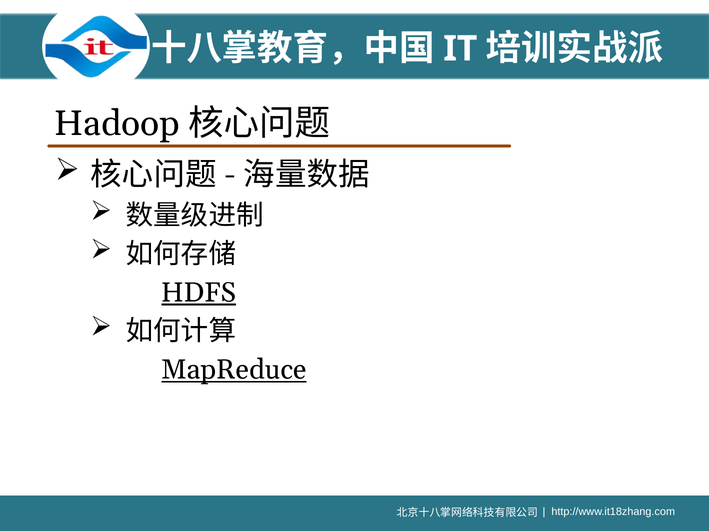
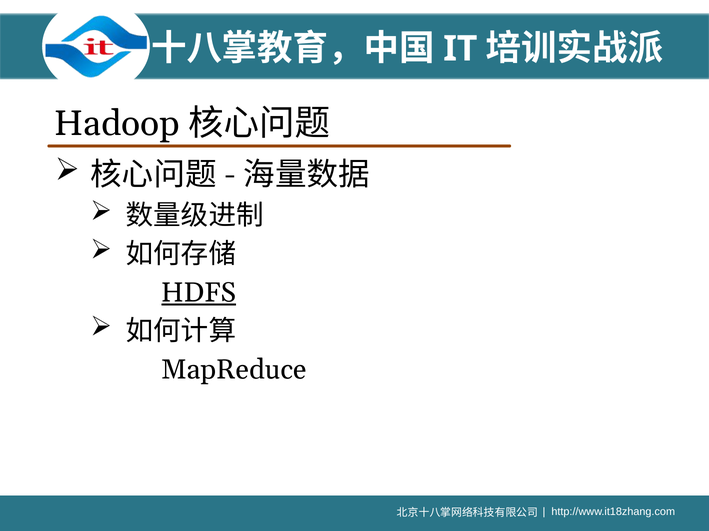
MapReduce underline: present -> none
